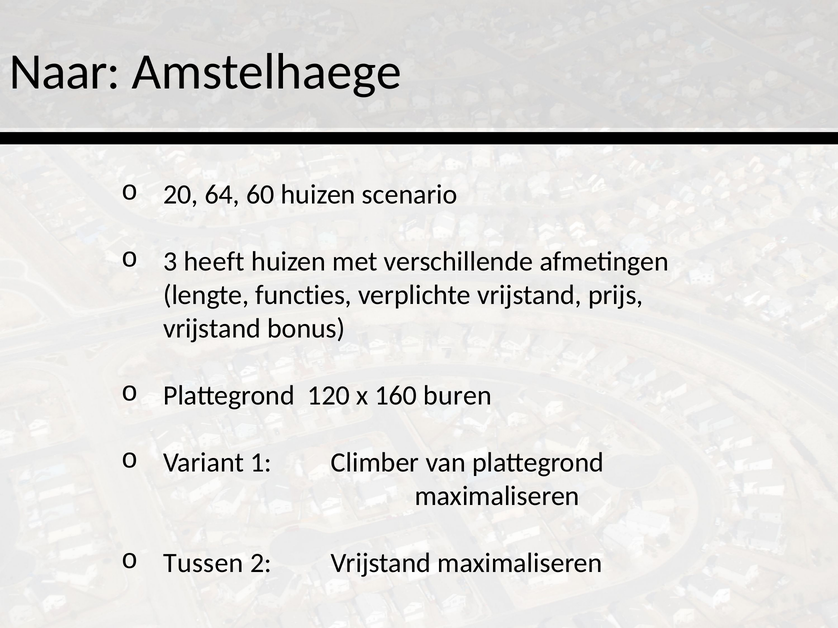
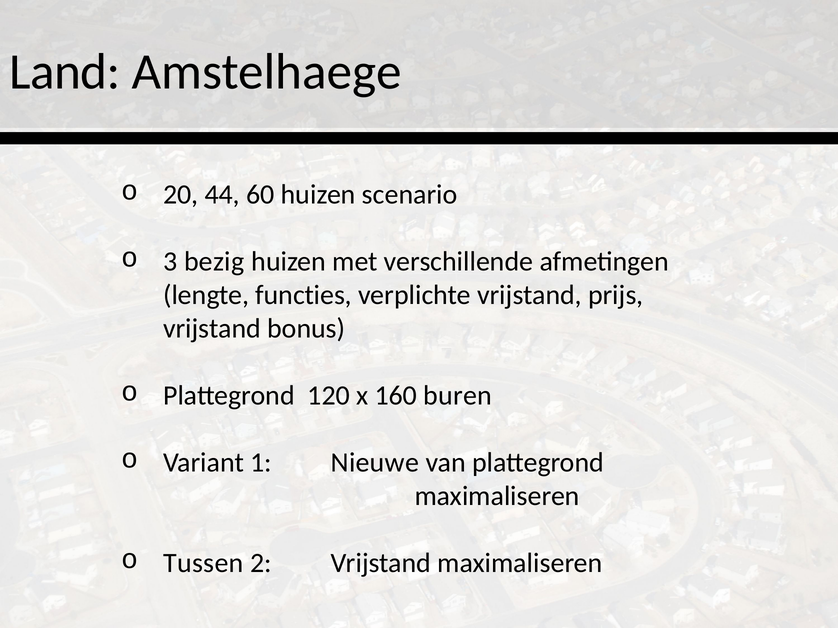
Naar: Naar -> Land
64: 64 -> 44
heeft: heeft -> bezig
Climber: Climber -> Nieuwe
